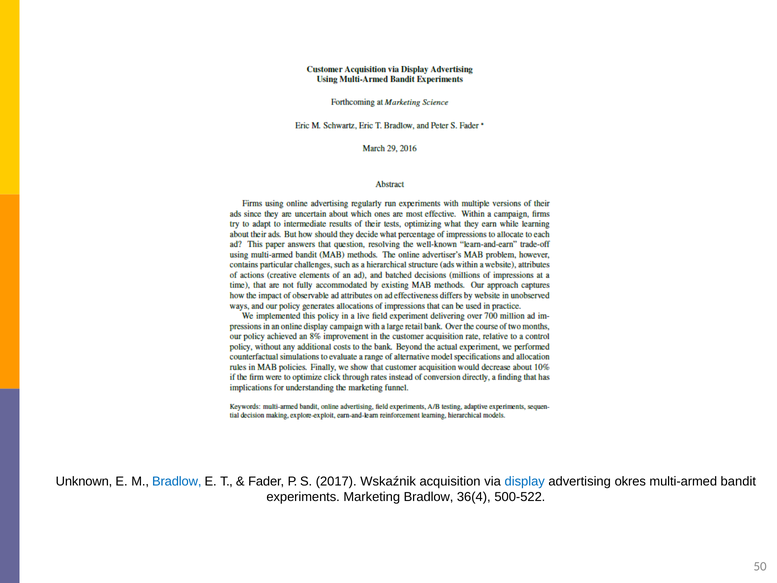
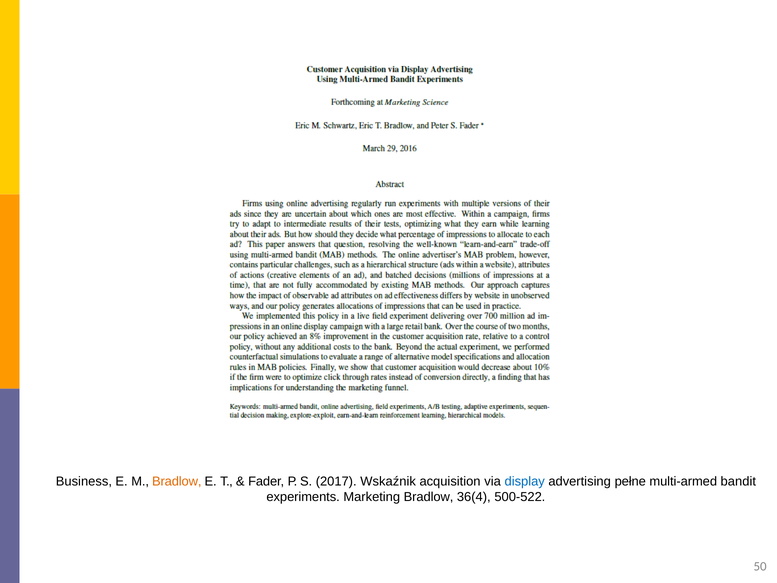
Unknown: Unknown -> Business
Bradlow at (177, 481) colour: blue -> orange
okres: okres -> pełne
